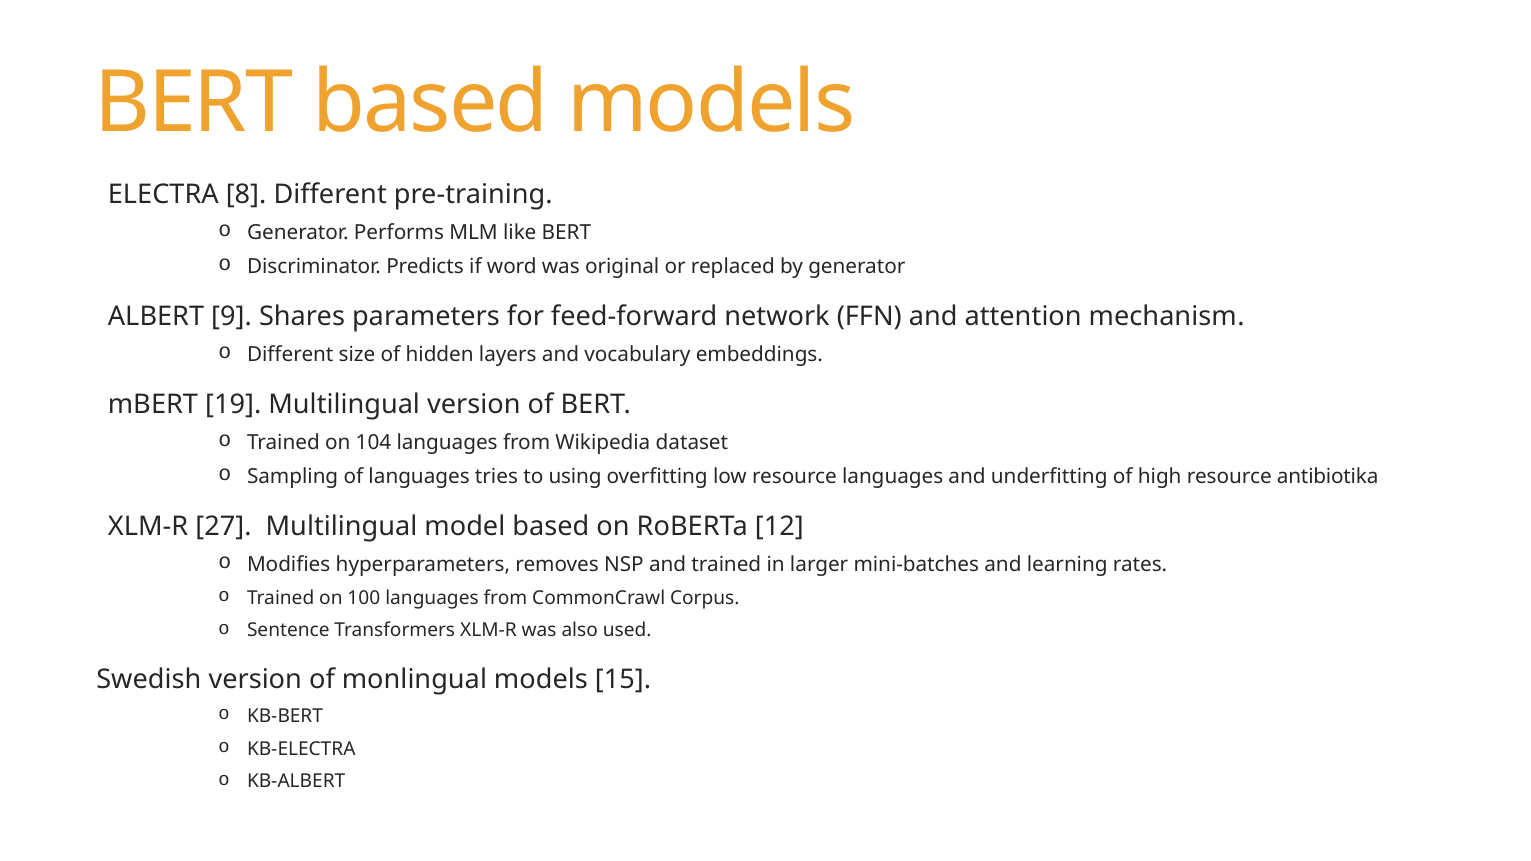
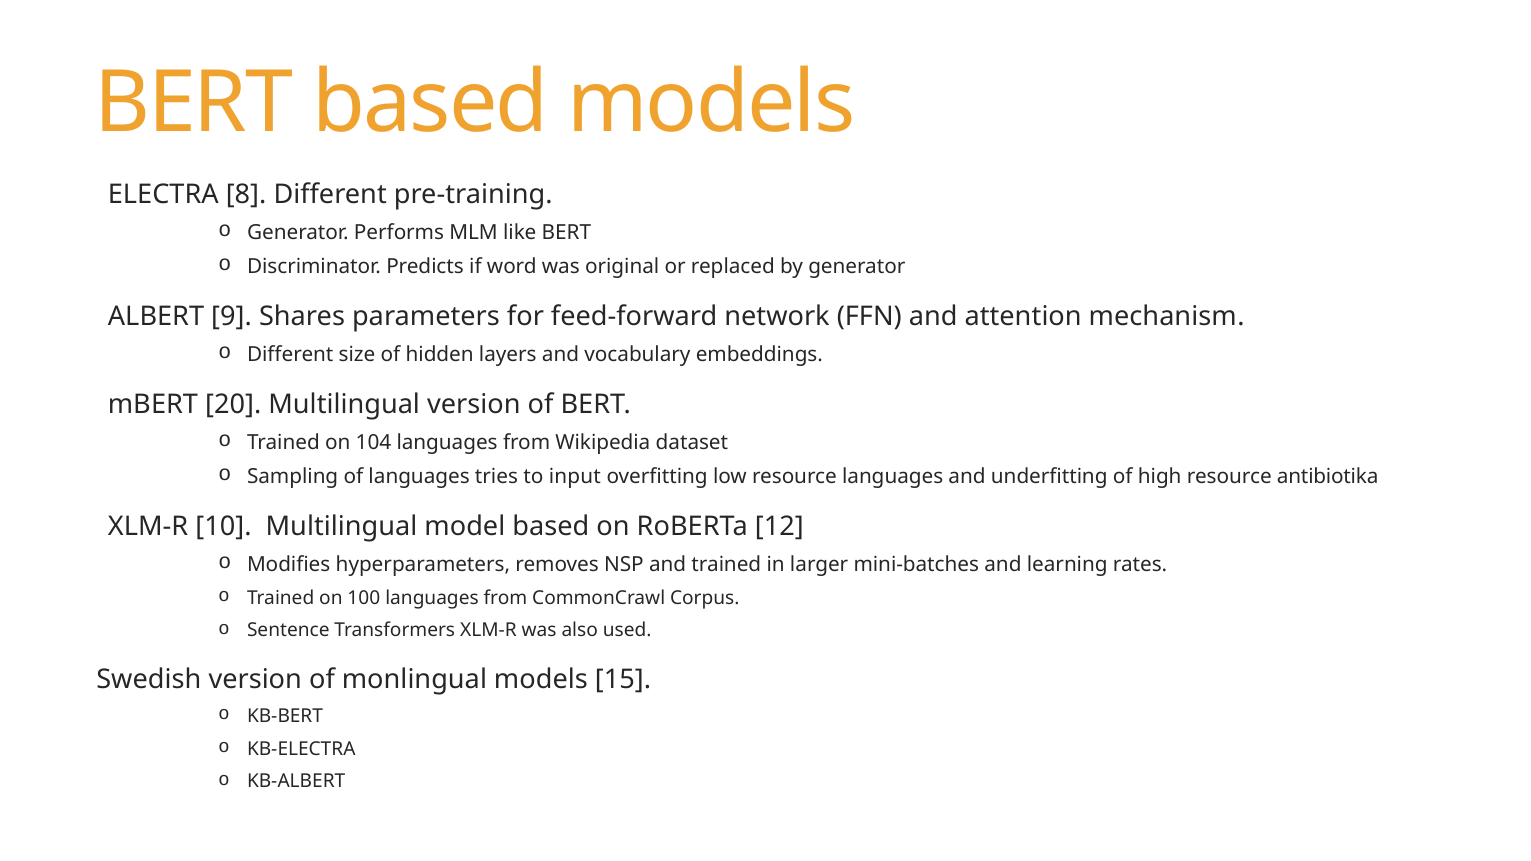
19: 19 -> 20
using: using -> input
27: 27 -> 10
